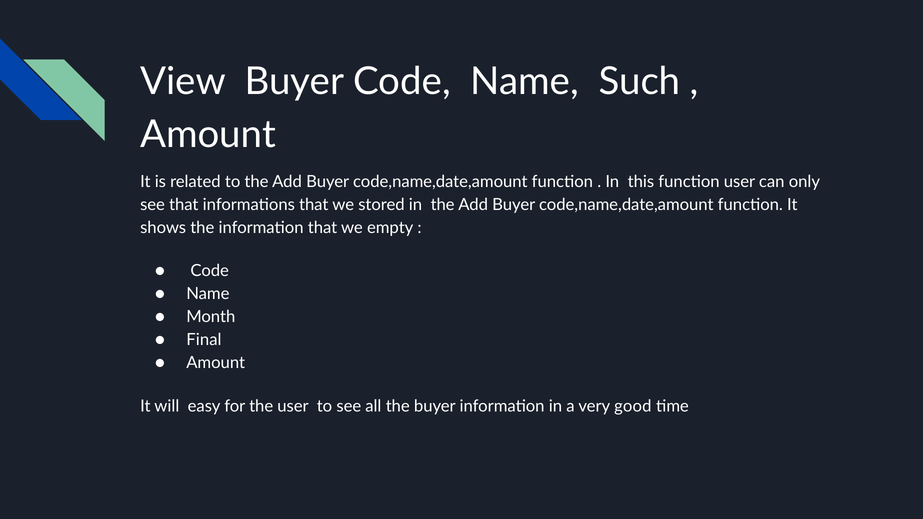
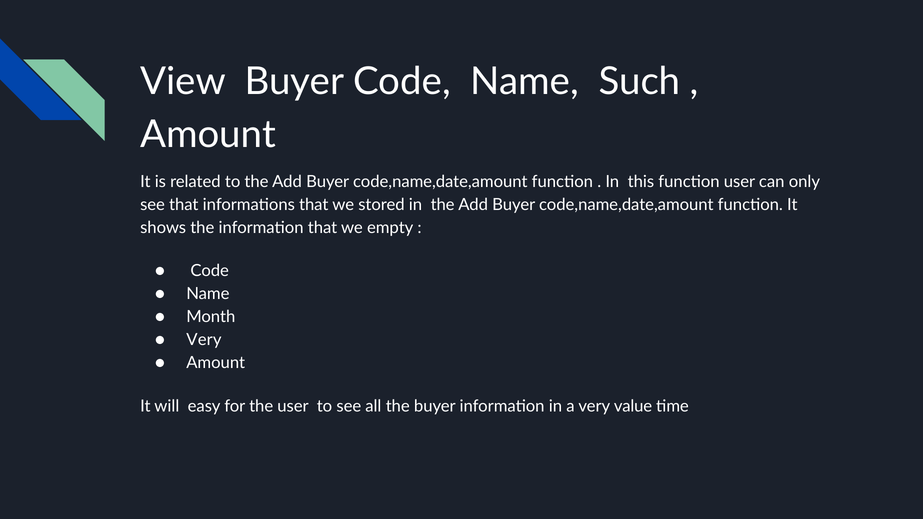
Final at (204, 340): Final -> Very
good: good -> value
